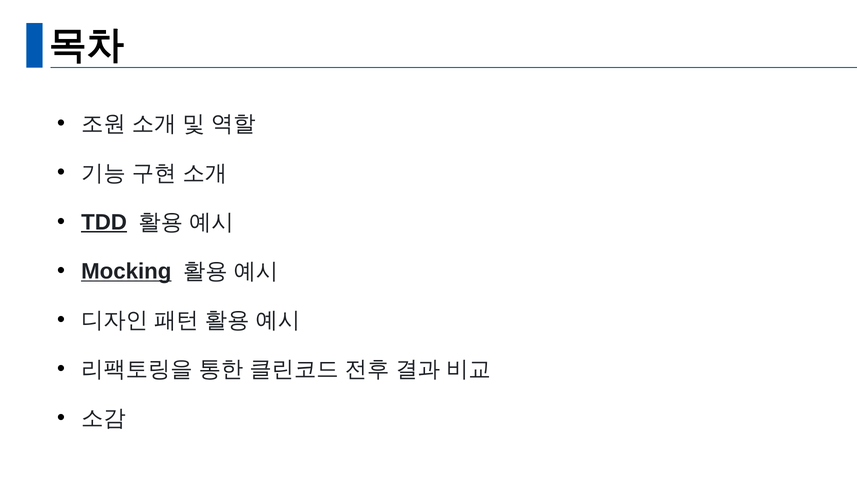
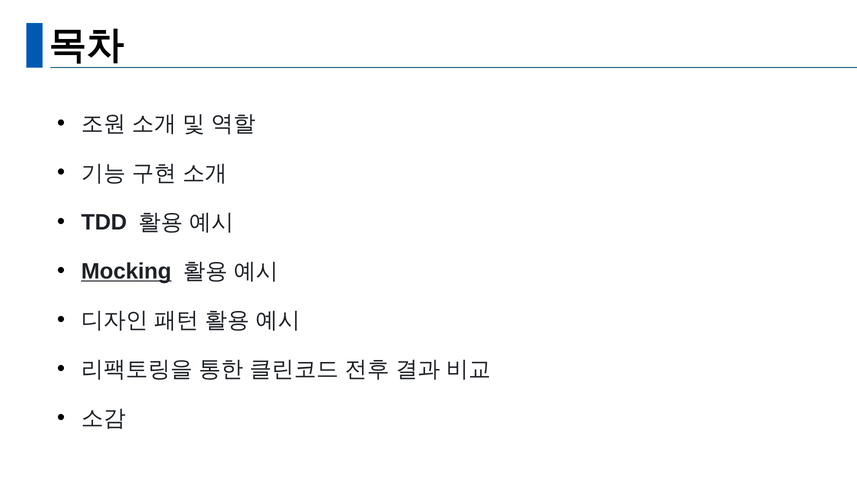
TDD underline: present -> none
